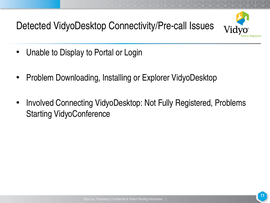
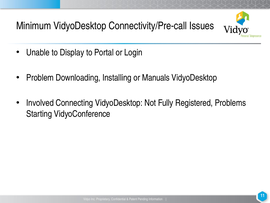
Detected: Detected -> Minimum
Explorer: Explorer -> Manuals
